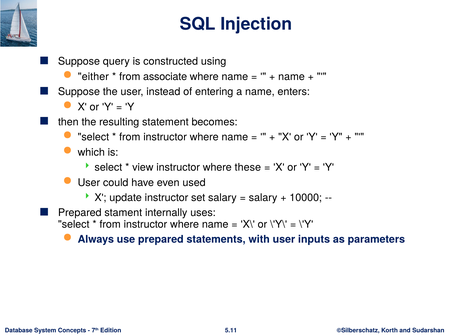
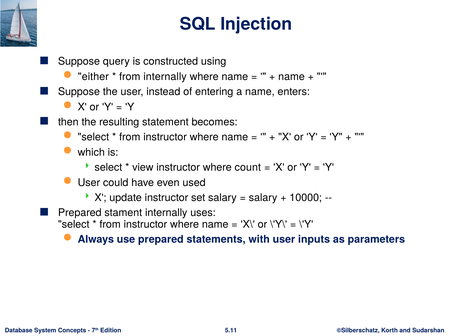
from associate: associate -> internally
these: these -> count
